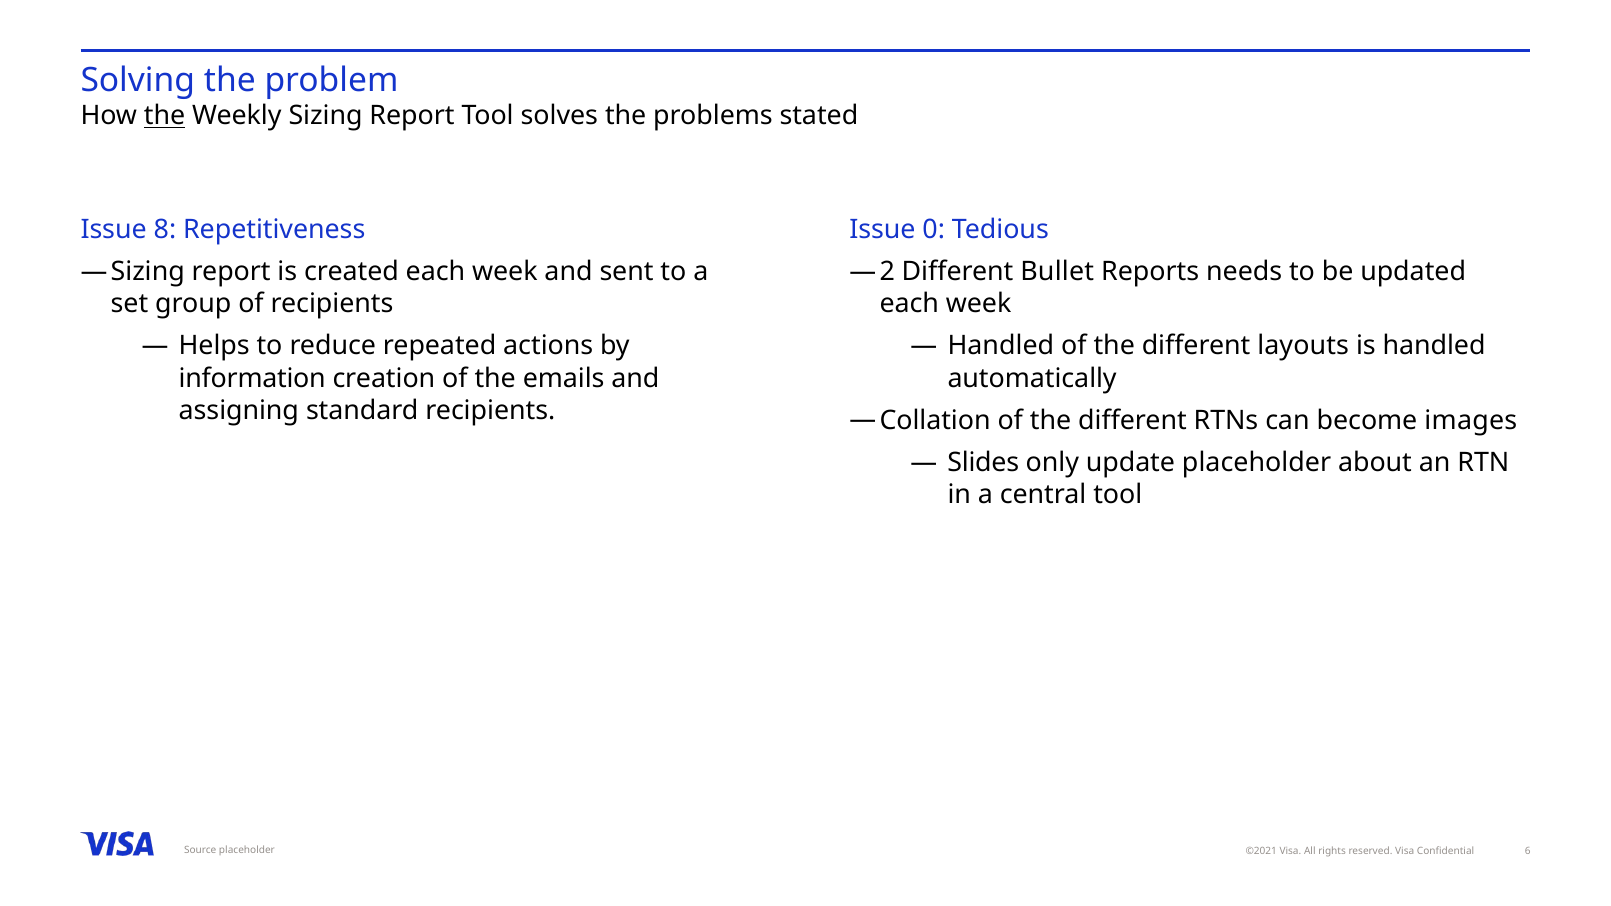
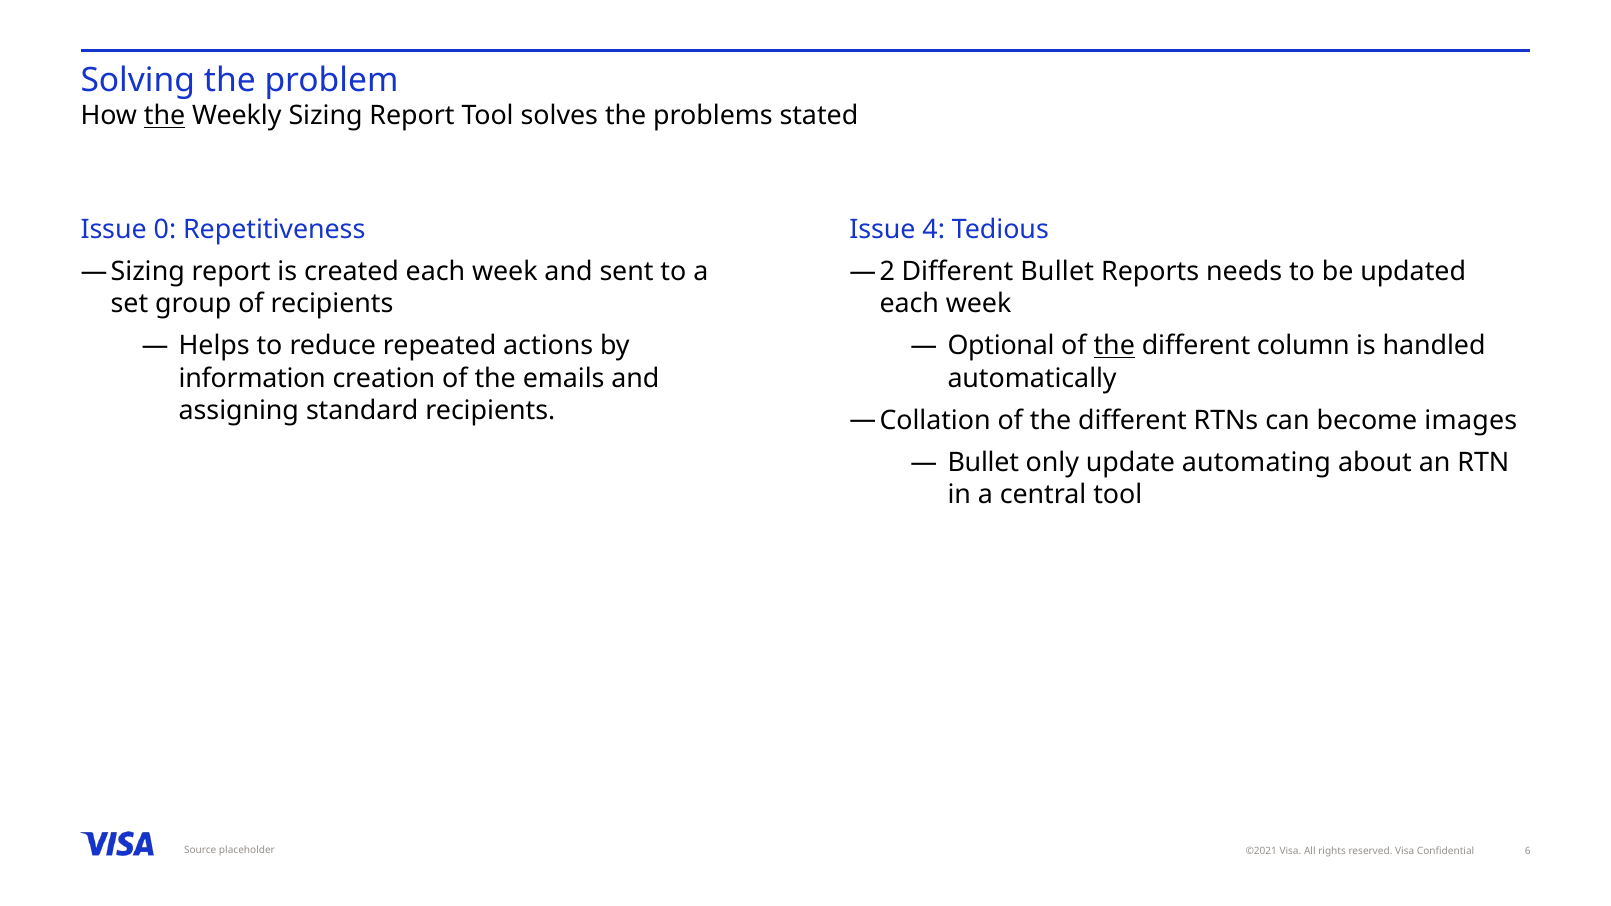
8: 8 -> 0
0: 0 -> 4
Handled at (1001, 346): Handled -> Optional
the at (1114, 346) underline: none -> present
layouts: layouts -> column
Slides at (983, 463): Slides -> Bullet
update placeholder: placeholder -> automating
